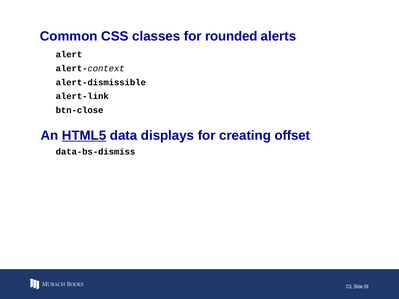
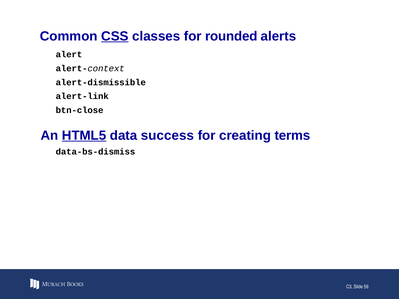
CSS underline: none -> present
displays: displays -> success
offset: offset -> terms
